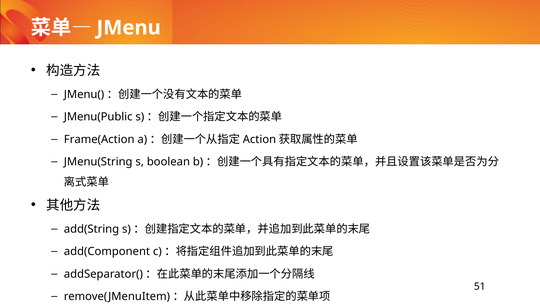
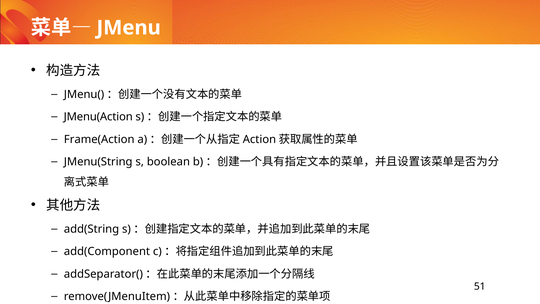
JMenu(Public: JMenu(Public -> JMenu(Action
